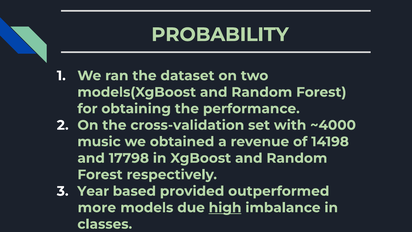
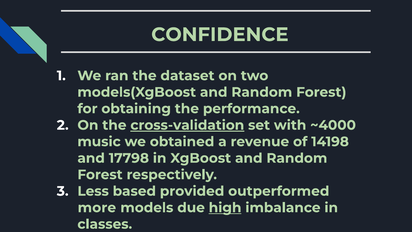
PROBABILITY: PROBABILITY -> CONFIDENCE
cross-validation underline: none -> present
Year: Year -> Less
